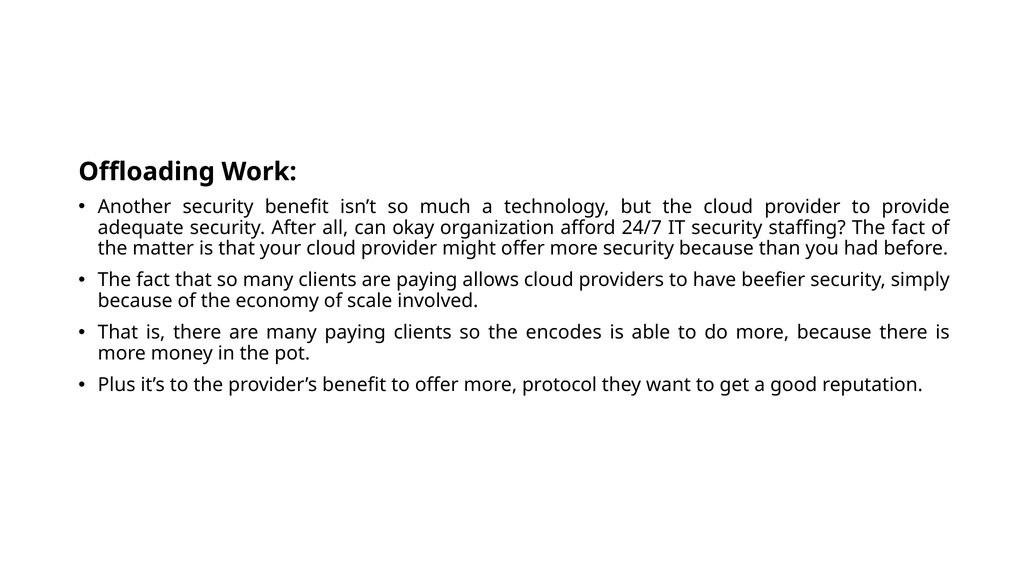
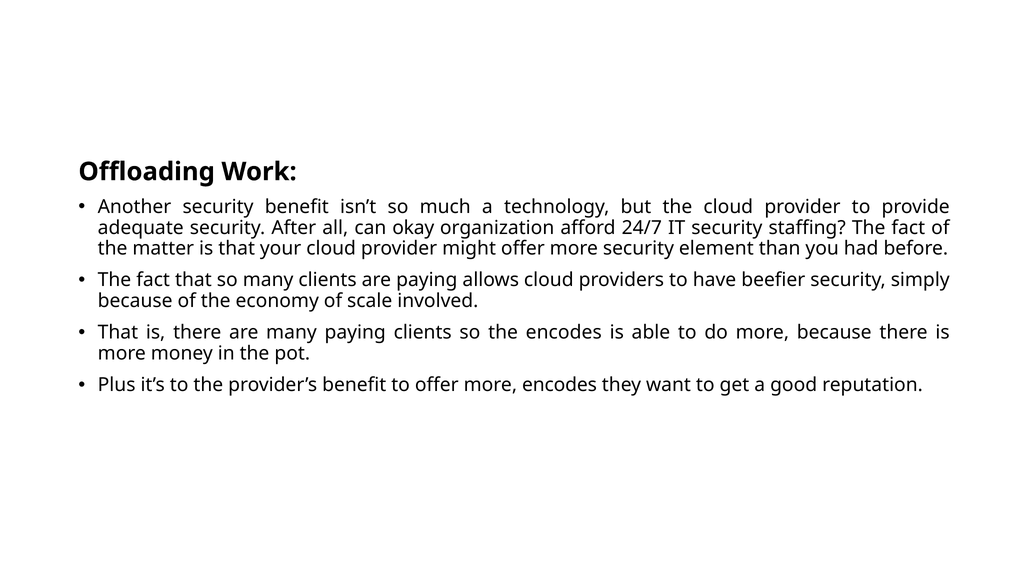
security because: because -> element
more protocol: protocol -> encodes
